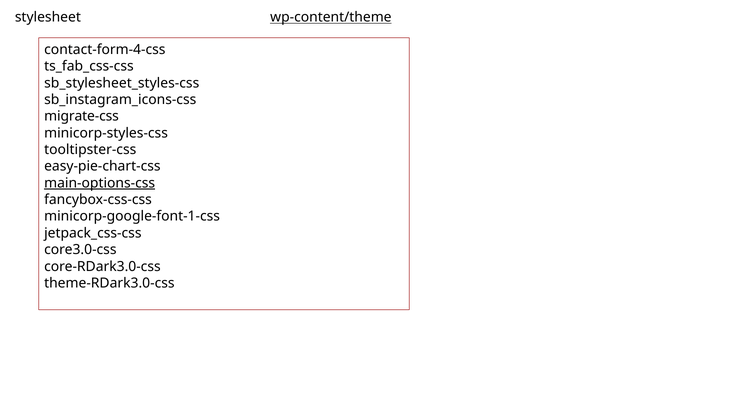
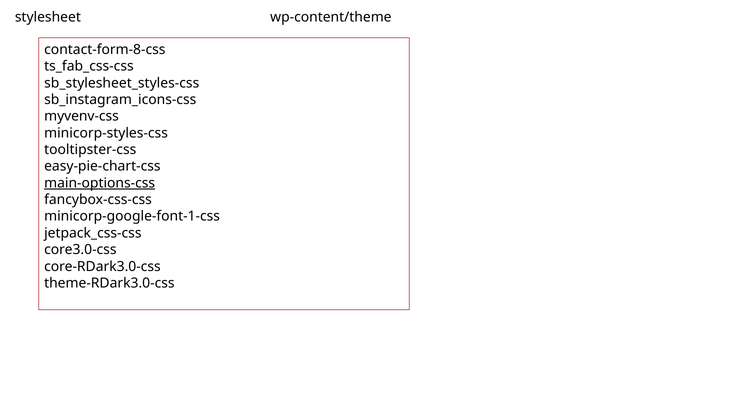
wp-content/theme underline: present -> none
contact-form-4-css: contact-form-4-css -> contact-form-8-css
migrate-css: migrate-css -> myvenv-css
